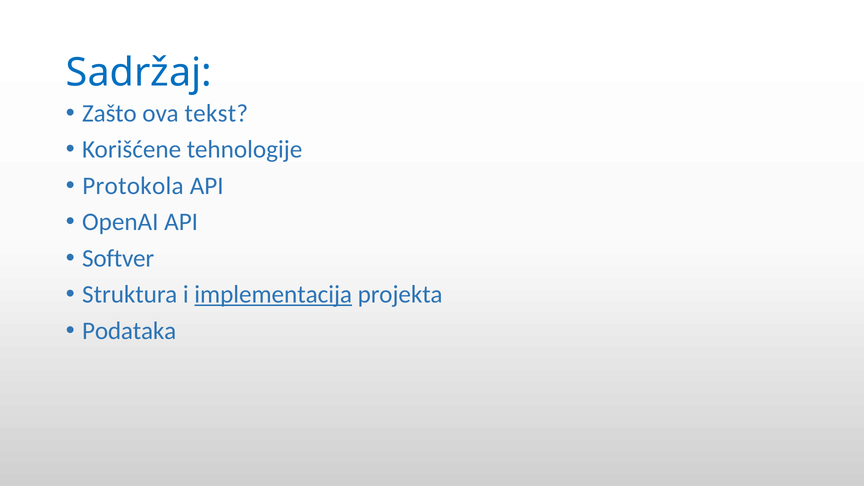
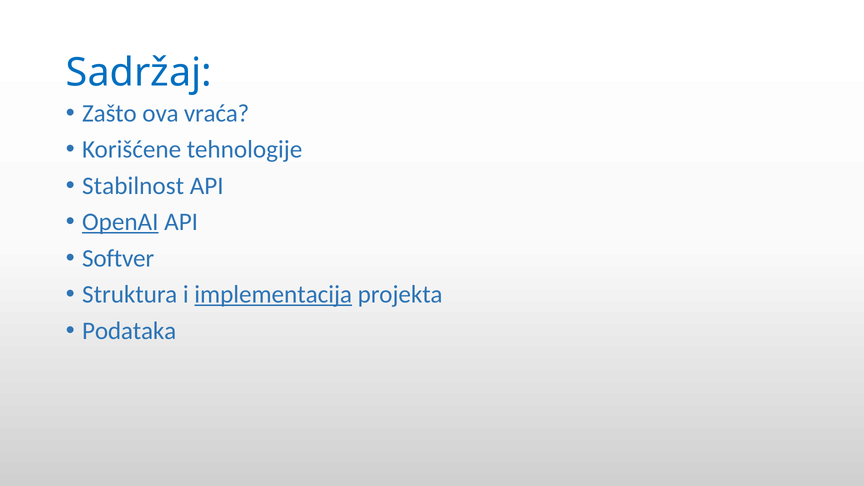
tekst: tekst -> vraća
Protokola: Protokola -> Stabilnost
OpenAI underline: none -> present
